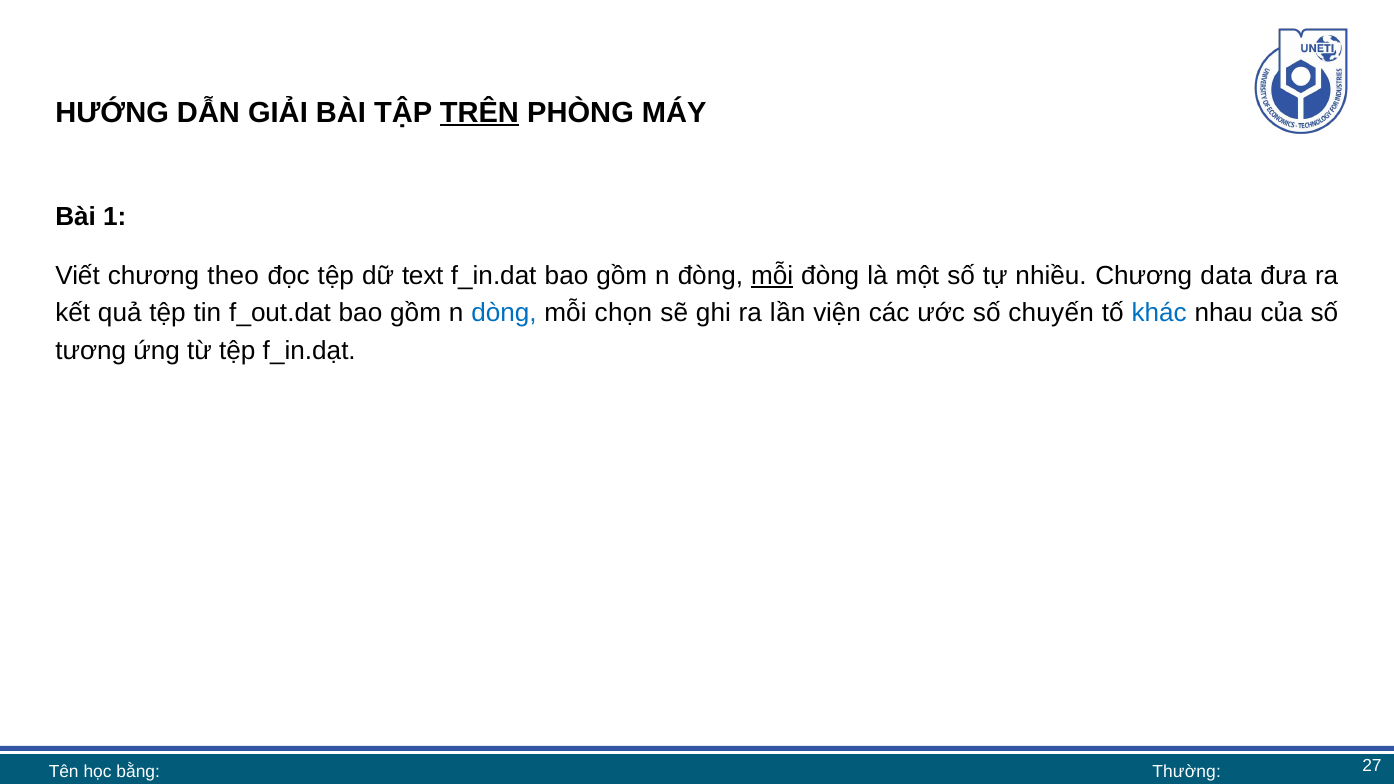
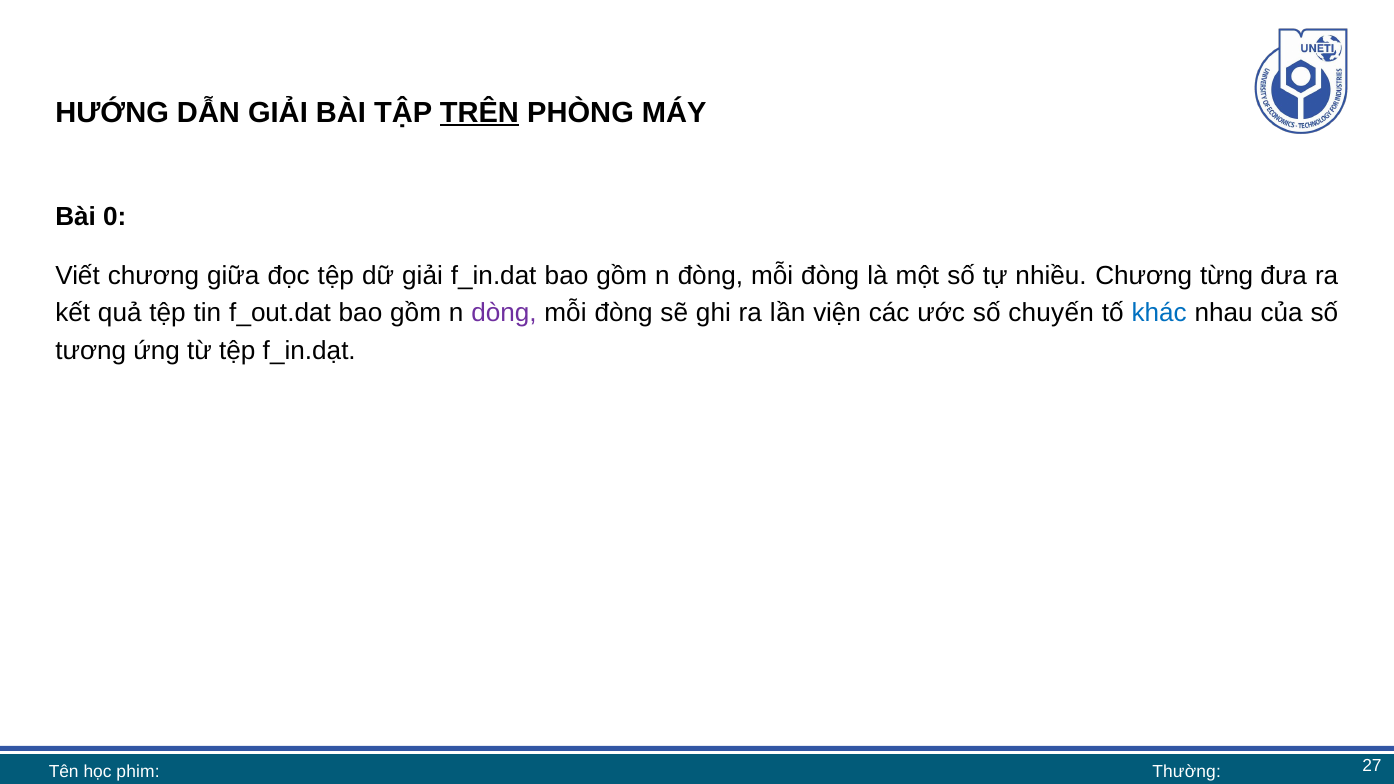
1: 1 -> 0
theo: theo -> giữa
dữ text: text -> giải
mỗi at (772, 276) underline: present -> none
data: data -> từng
dòng colour: blue -> purple
chọn at (623, 313): chọn -> đòng
bằng: bằng -> phim
